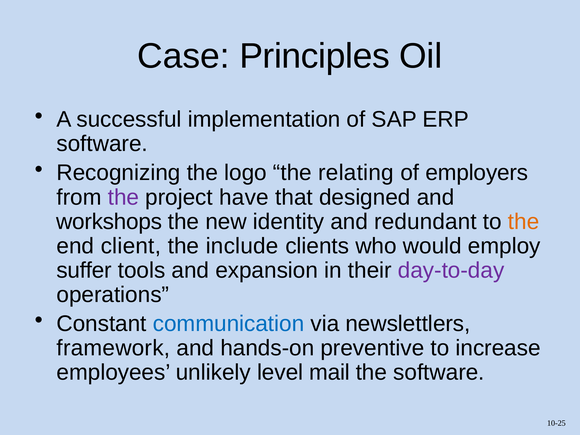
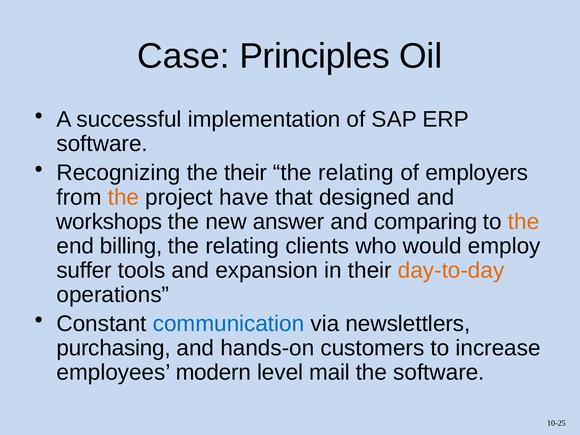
the logo: logo -> their
the at (123, 197) colour: purple -> orange
identity: identity -> answer
redundant: redundant -> comparing
client: client -> billing
include at (242, 246): include -> relating
day-to-day colour: purple -> orange
framework: framework -> purchasing
preventive: preventive -> customers
unlikely: unlikely -> modern
